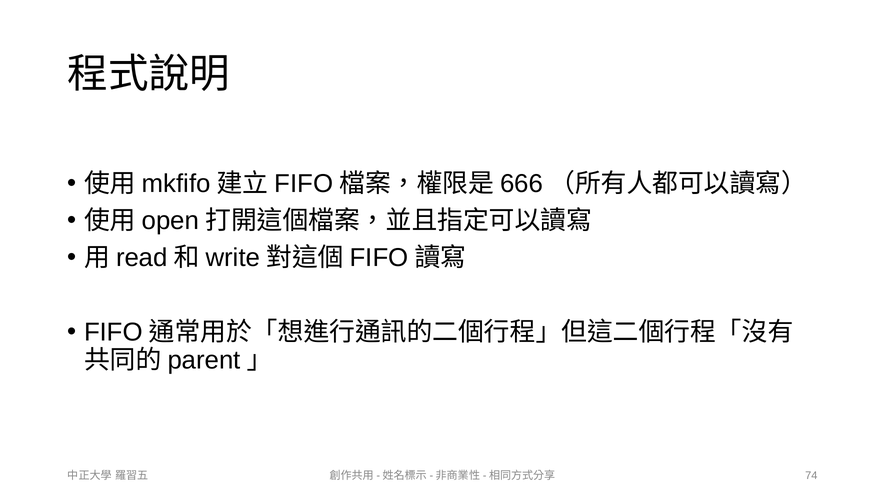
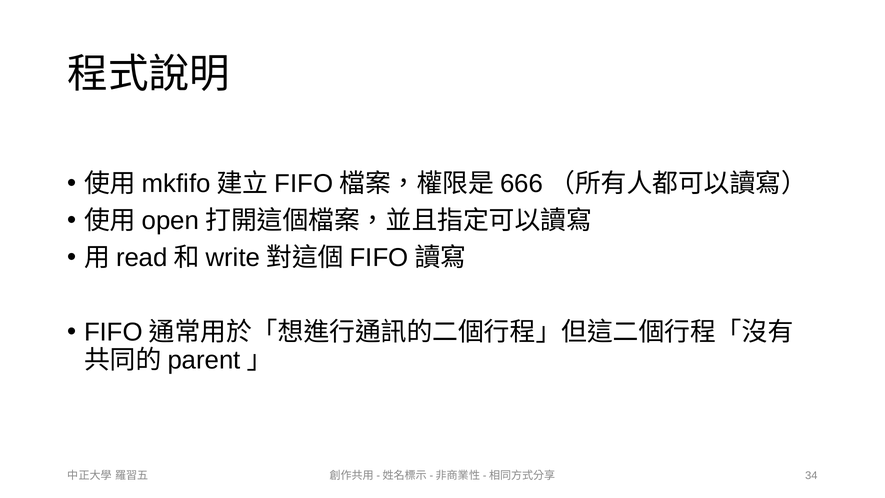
74: 74 -> 34
